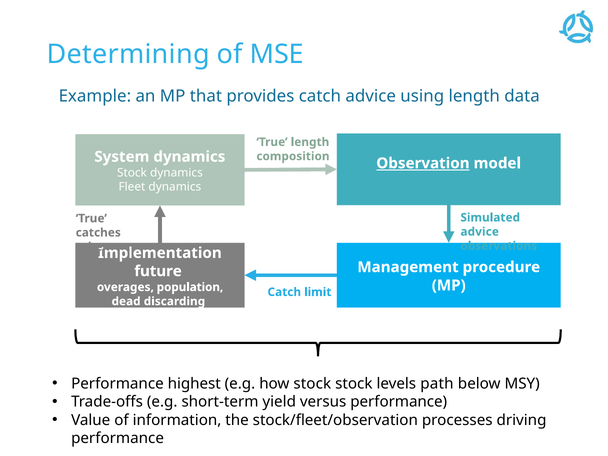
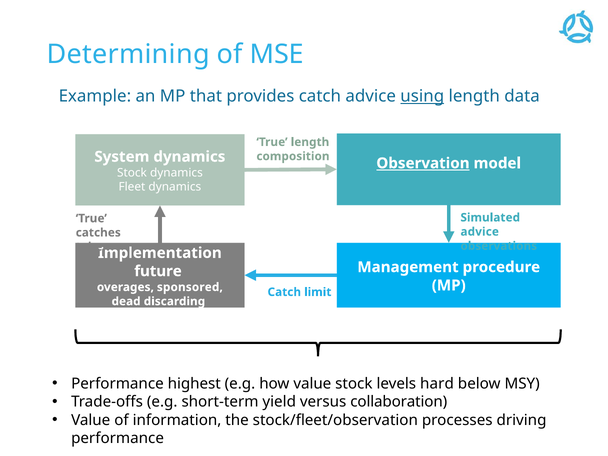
using underline: none -> present
population: population -> sponsored
how stock: stock -> value
path: path -> hard
versus performance: performance -> collaboration
